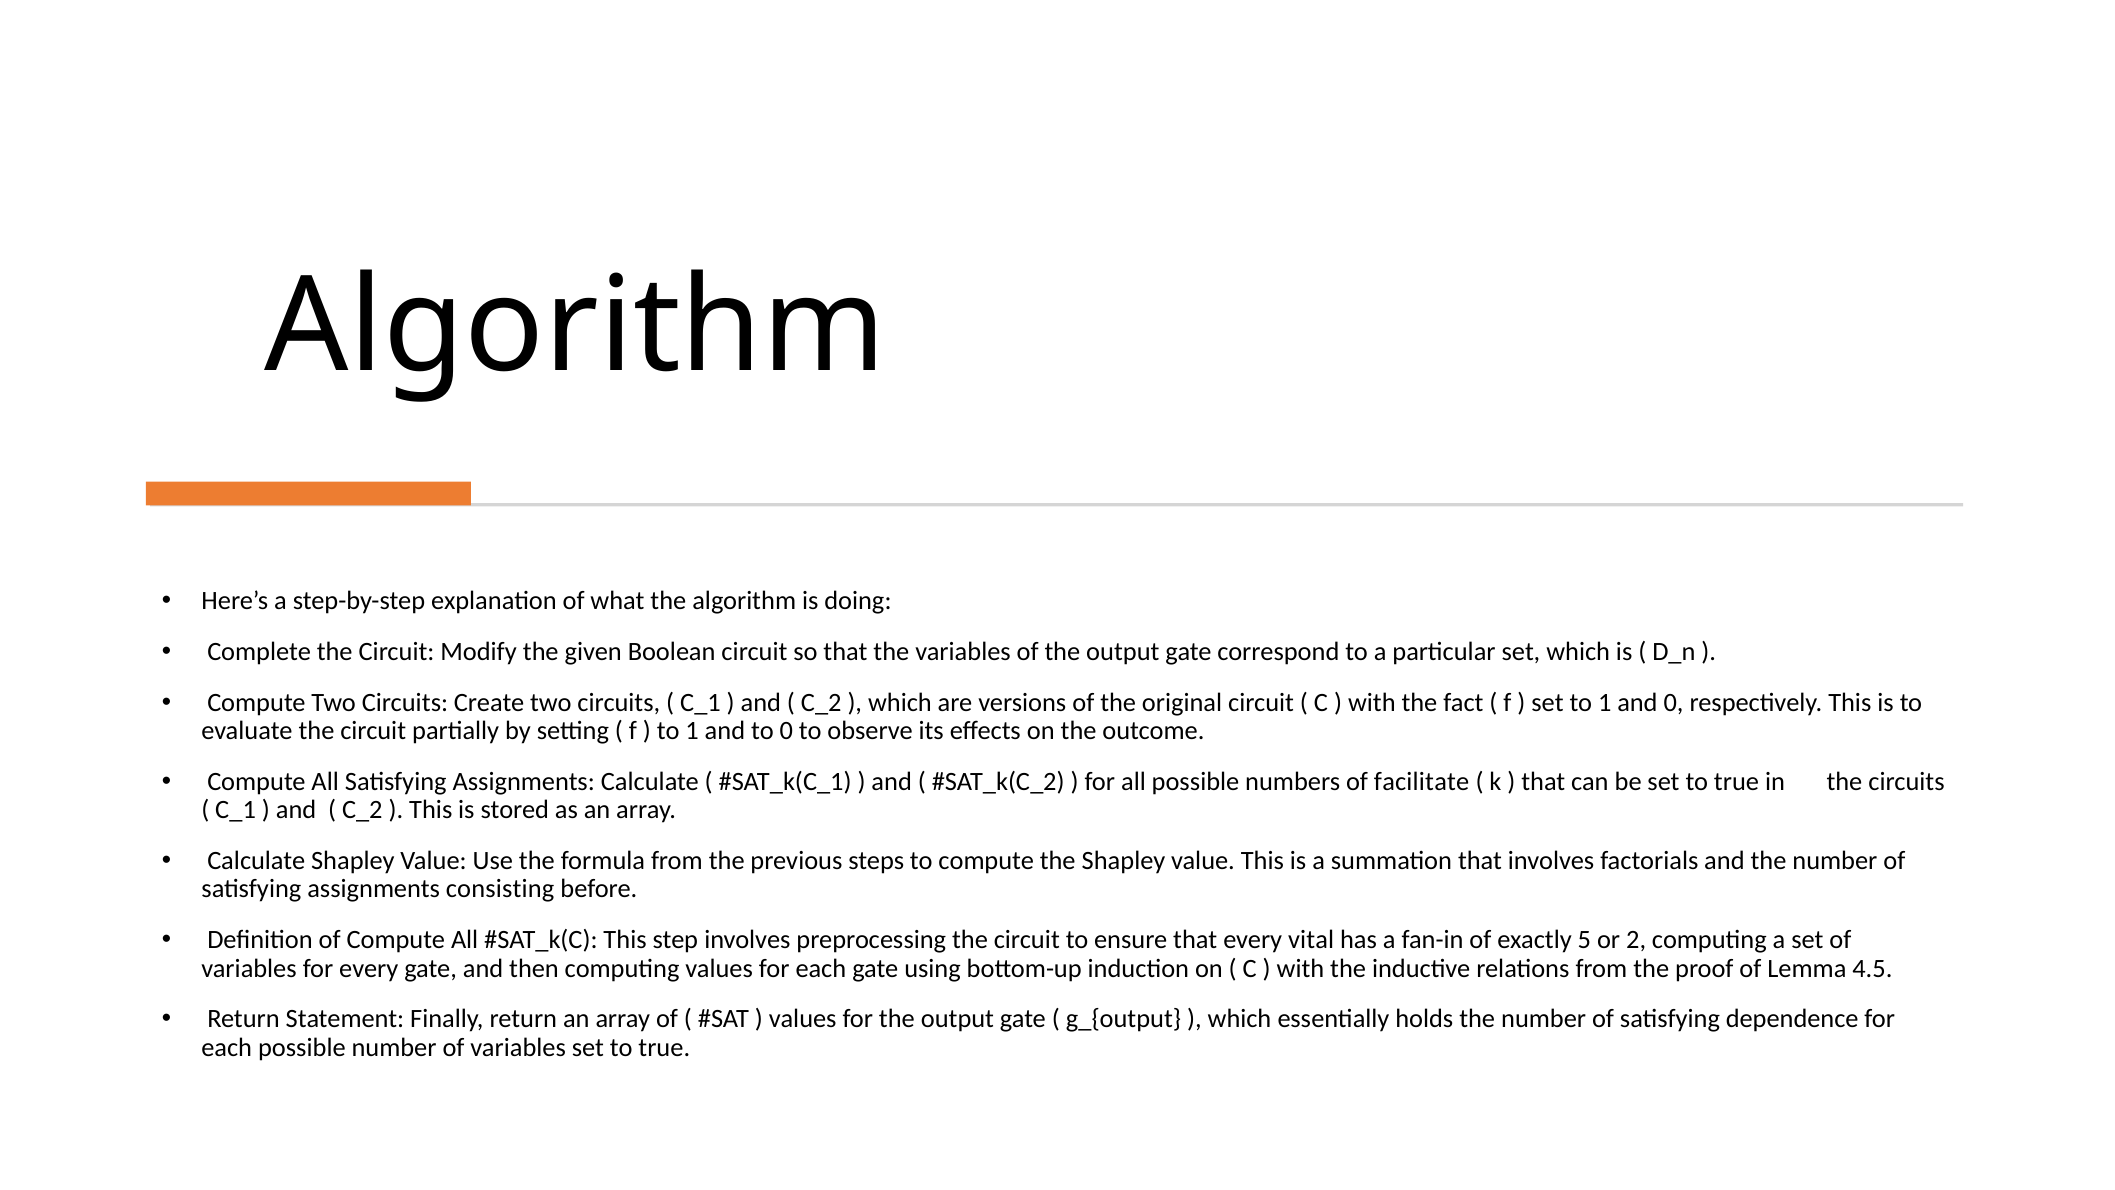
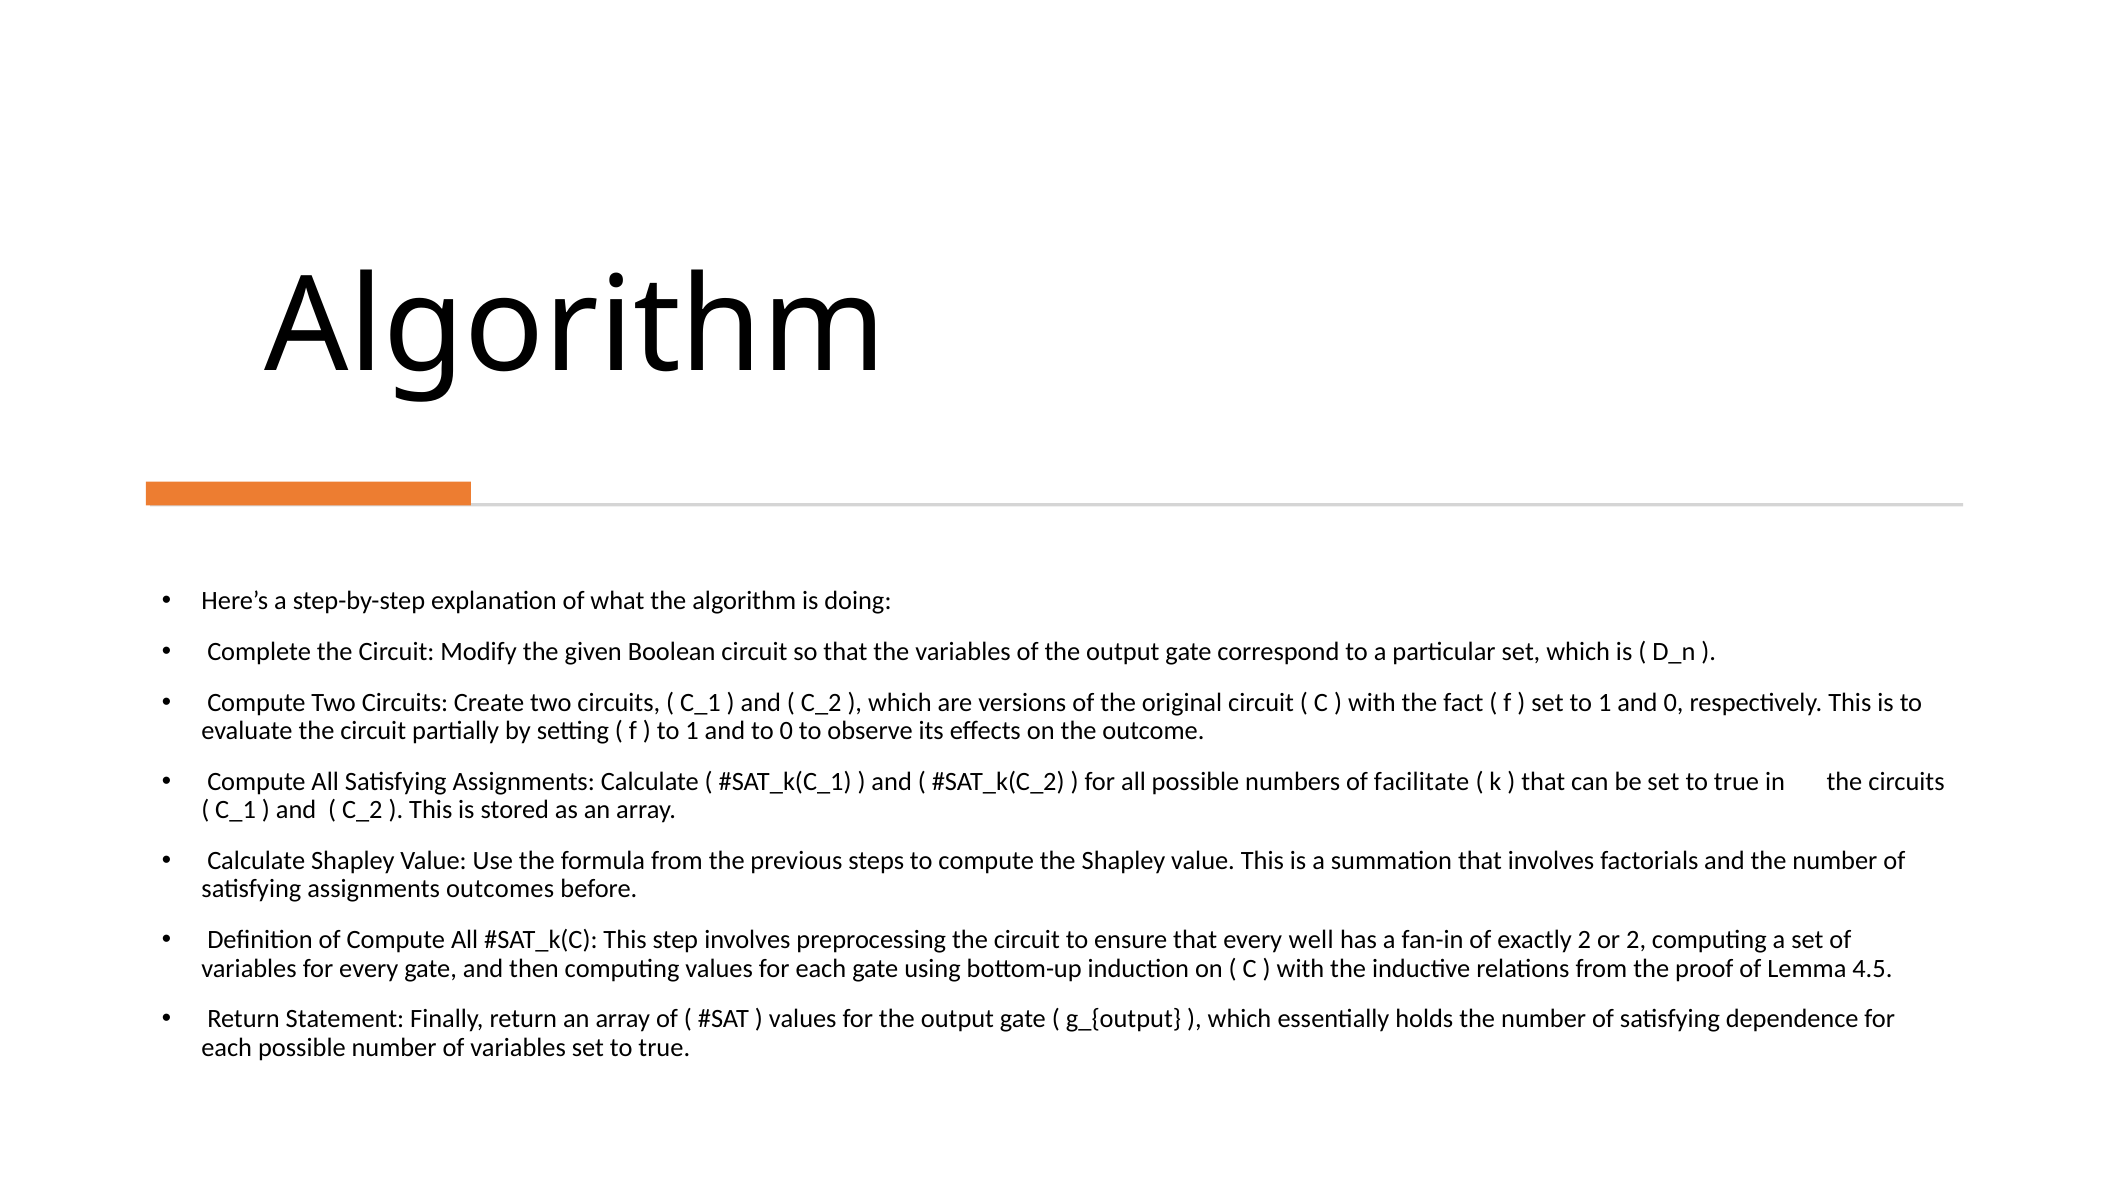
consisting: consisting -> outcomes
vital: vital -> well
exactly 5: 5 -> 2
